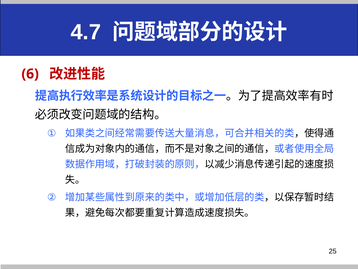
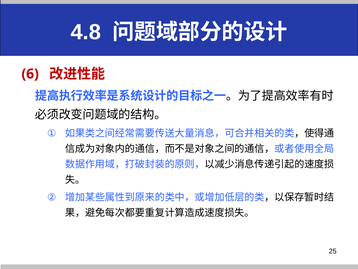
4.7: 4.7 -> 4.8
